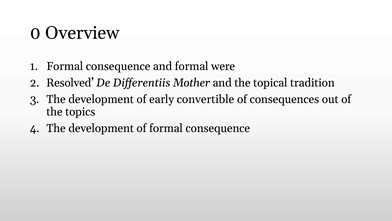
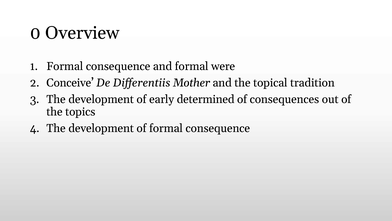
Resolved: Resolved -> Conceive
convertible: convertible -> determined
